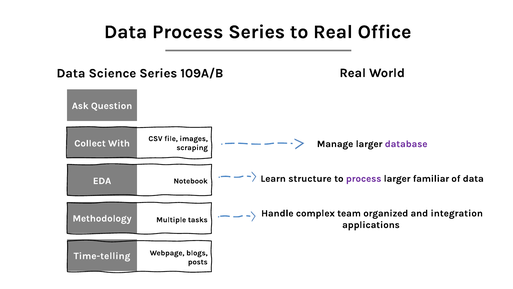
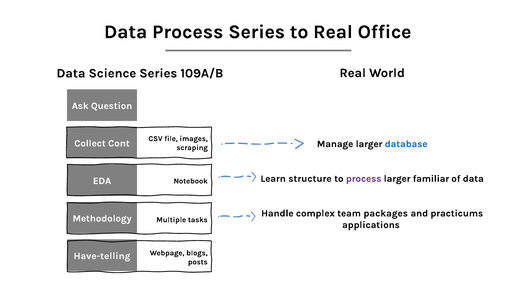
With: With -> Cont
database colour: purple -> blue
organized: organized -> packages
integration: integration -> practicums
Time-telling: Time-telling -> Have-telling
